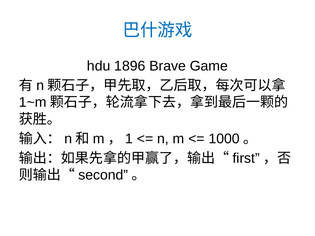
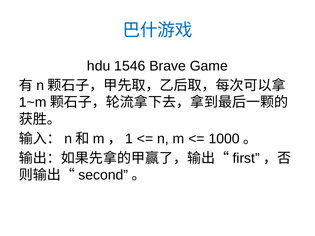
1896: 1896 -> 1546
